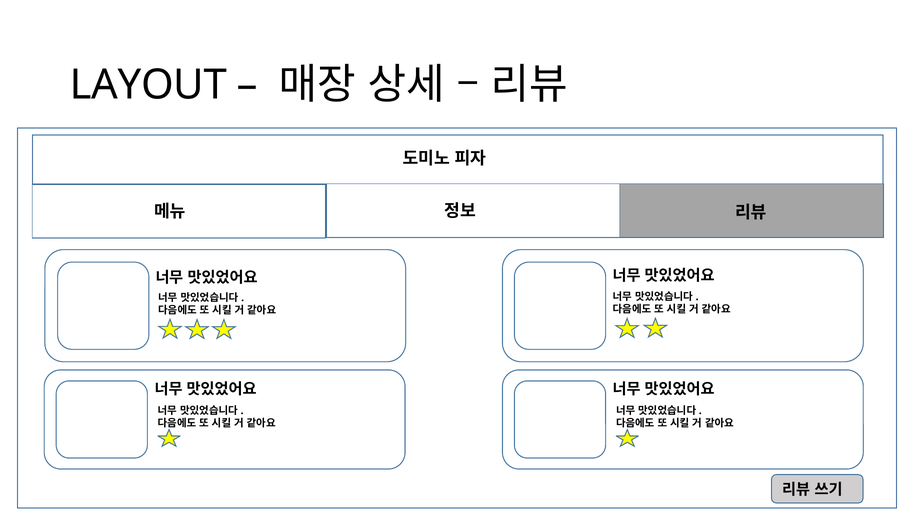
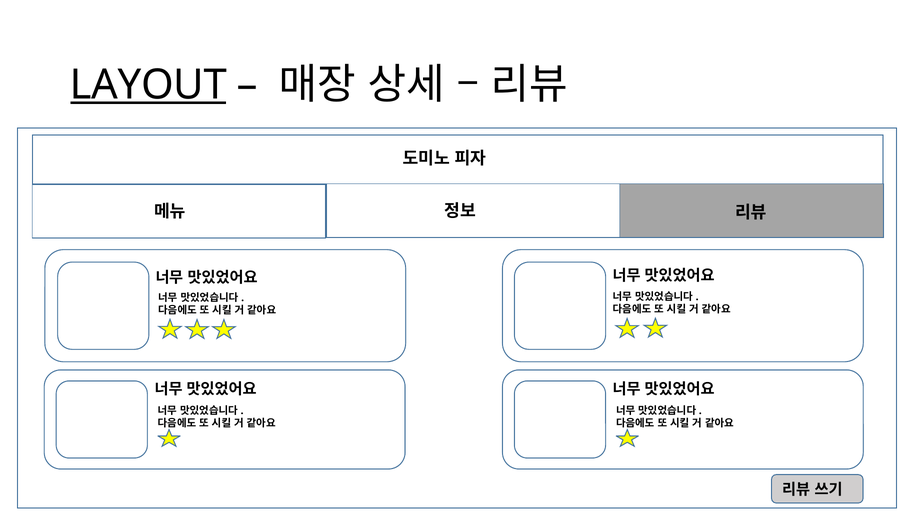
LAYOUT underline: none -> present
